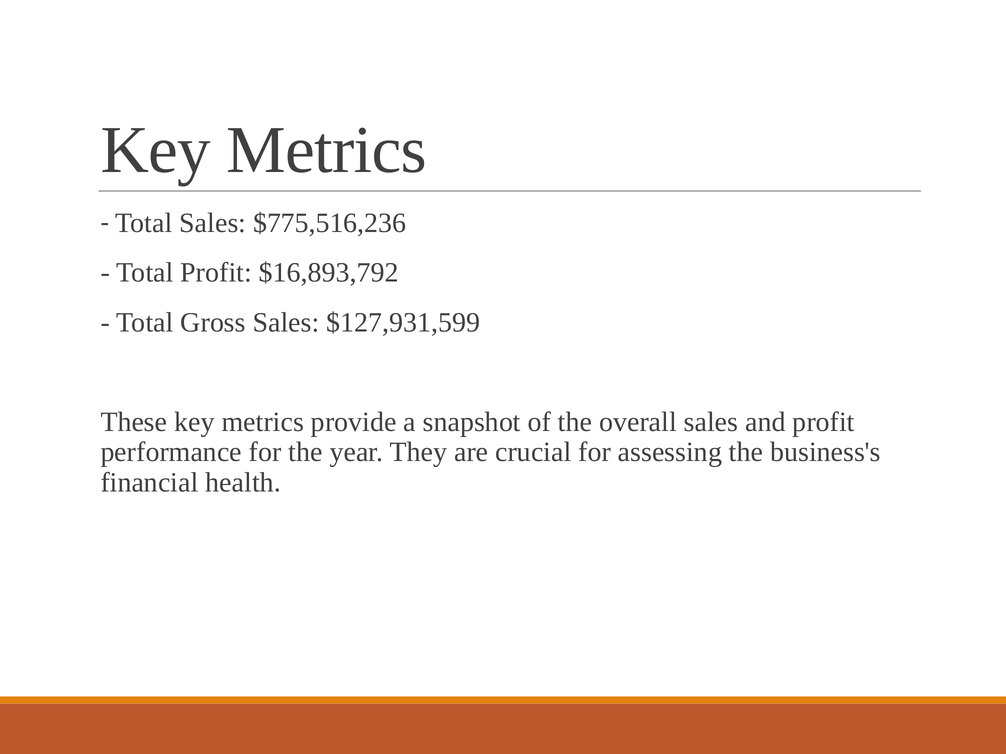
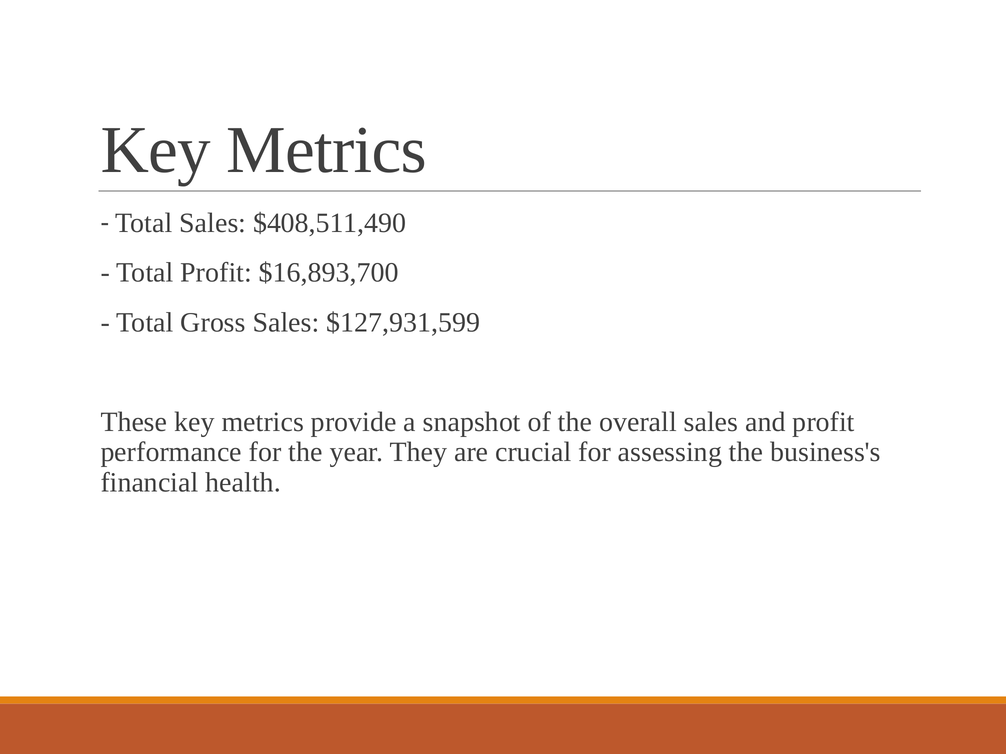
$775,516,236: $775,516,236 -> $408,511,490
$16,893,792: $16,893,792 -> $16,893,700
